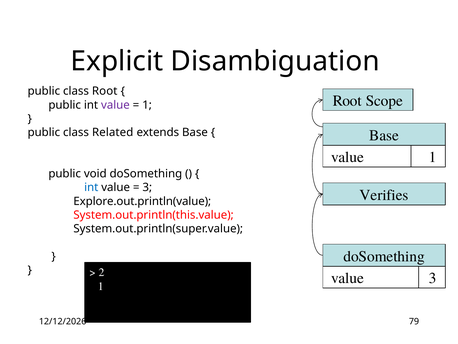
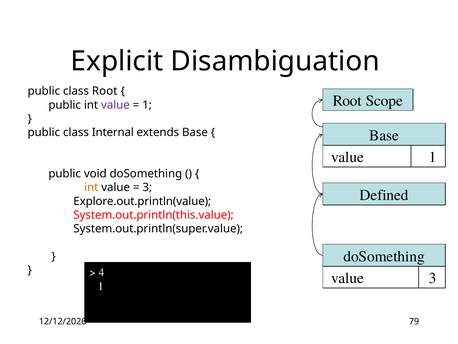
Related: Related -> Internal
int at (91, 187) colour: blue -> orange
Verifies: Verifies -> Defined
2: 2 -> 4
